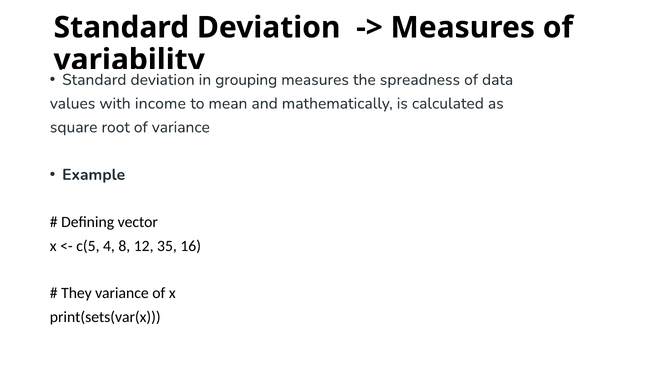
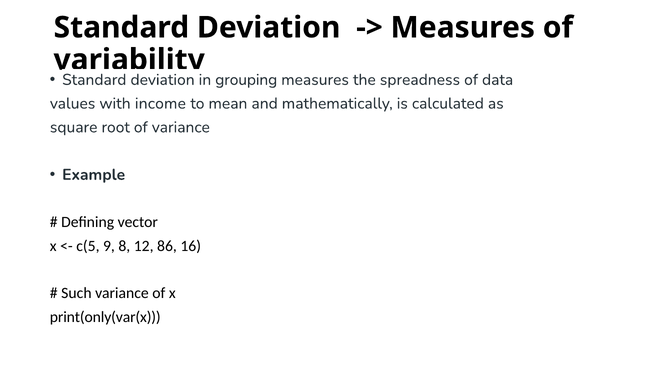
4: 4 -> 9
35: 35 -> 86
They: They -> Such
print(sets(var(x: print(sets(var(x -> print(only(var(x
